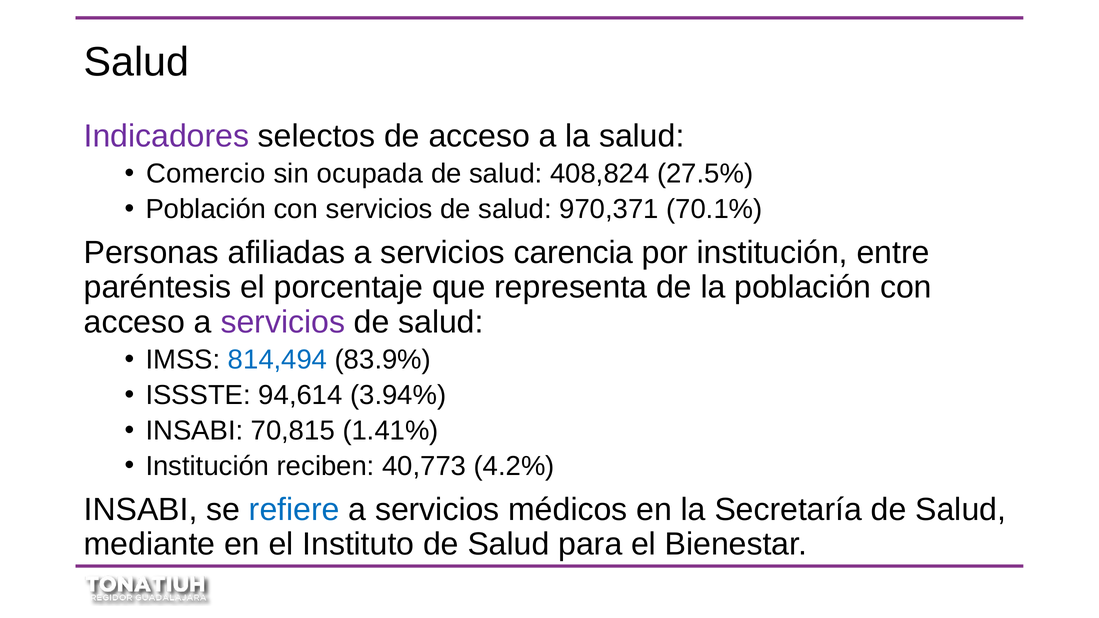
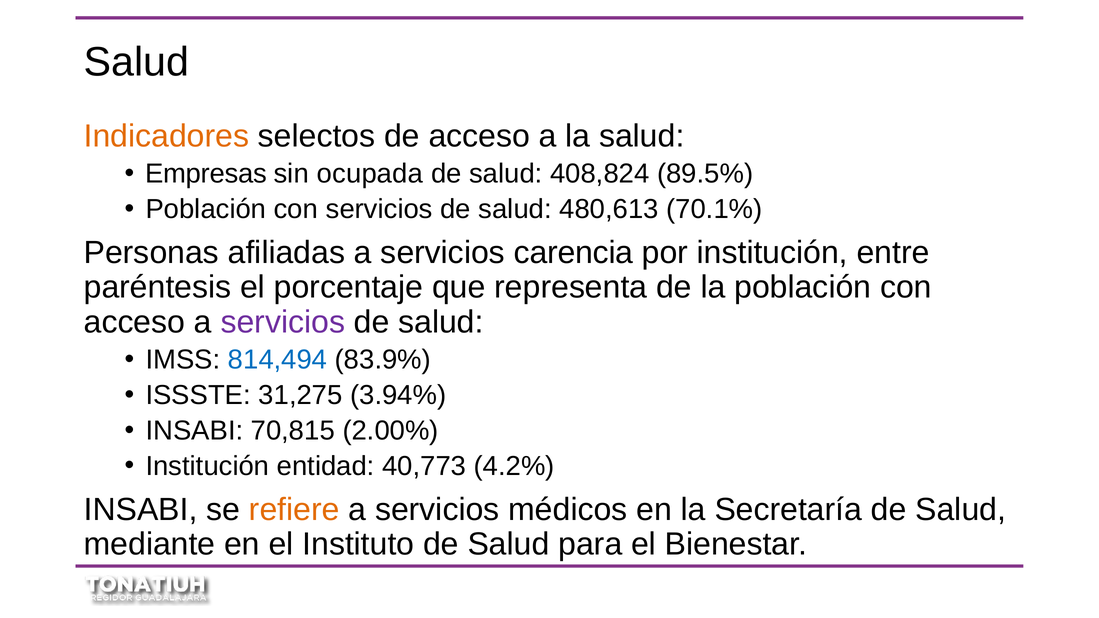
Indicadores colour: purple -> orange
Comercio: Comercio -> Empresas
27.5%: 27.5% -> 89.5%
970,371: 970,371 -> 480,613
94,614: 94,614 -> 31,275
1.41%: 1.41% -> 2.00%
reciben: reciben -> entidad
refiere colour: blue -> orange
